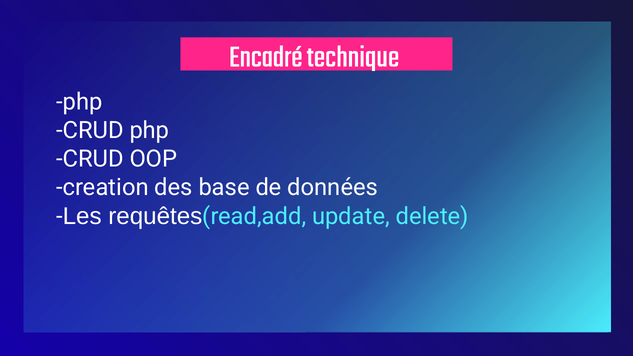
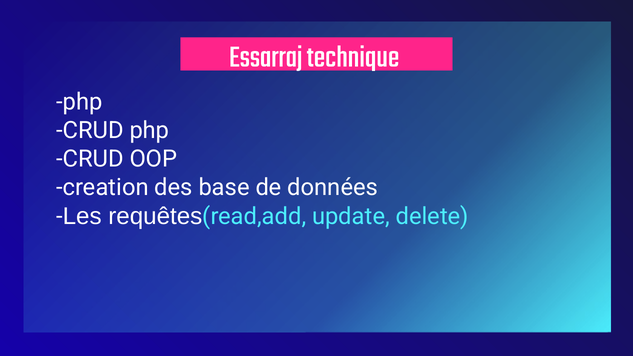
Encadré: Encadré -> Essarraj
